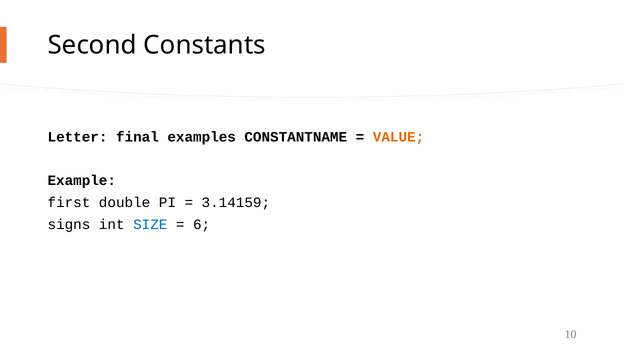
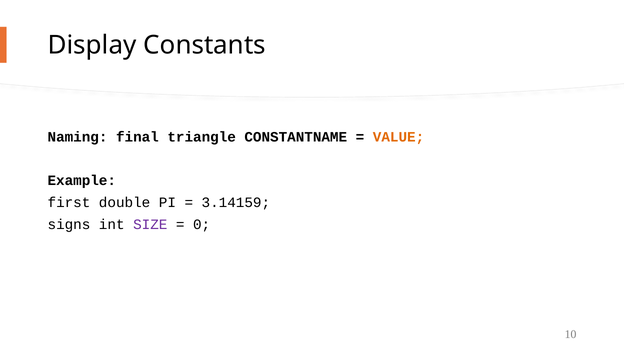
Second: Second -> Display
Letter: Letter -> Naming
examples: examples -> triangle
SIZE colour: blue -> purple
6: 6 -> 0
